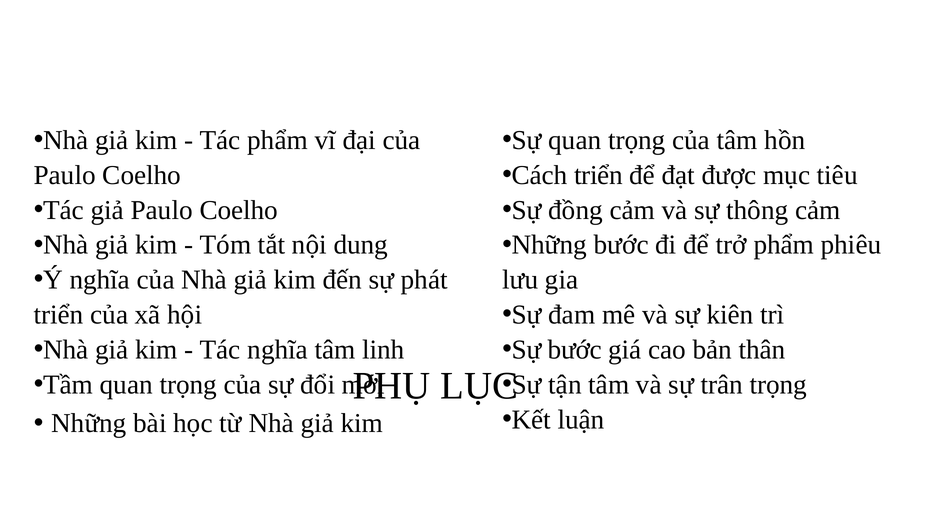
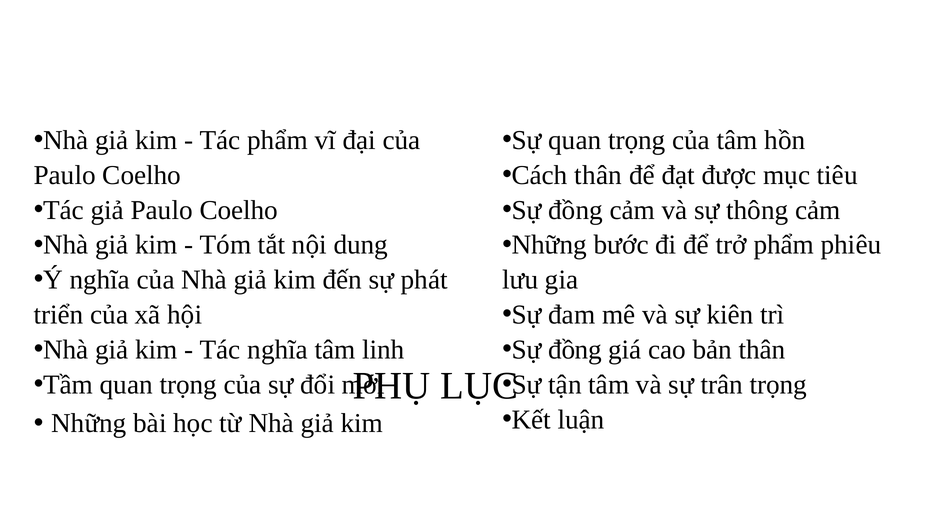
Cách triển: triển -> thân
bước at (575, 350): bước -> đồng
